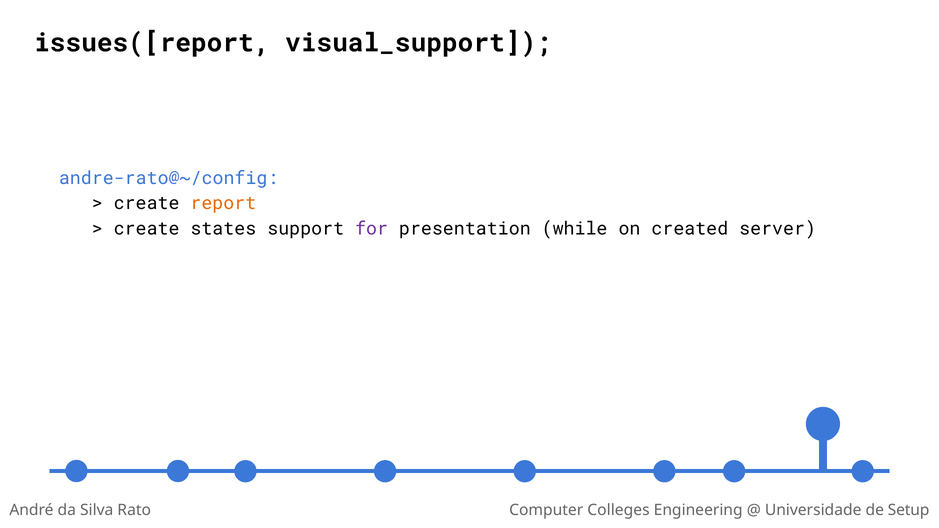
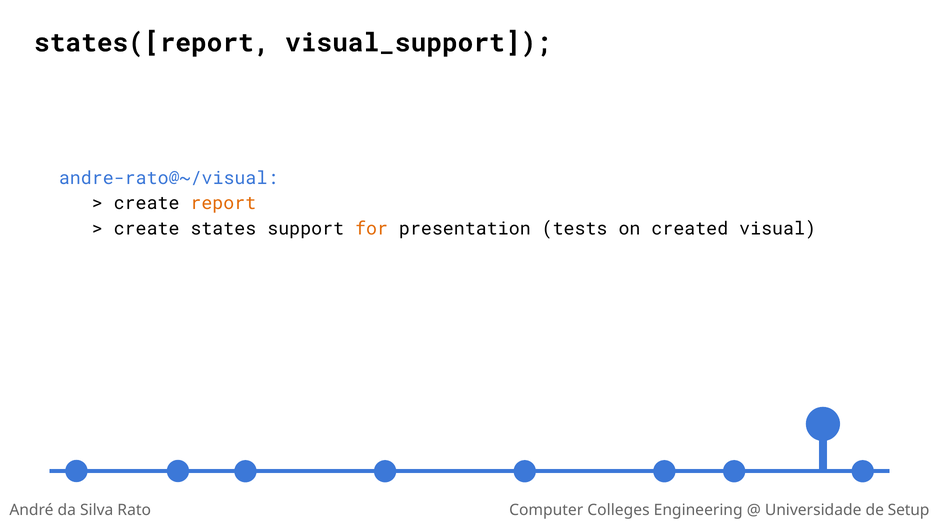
issues([report: issues([report -> states([report
andre-rato@~/config: andre-rato@~/config -> andre-rato@~/visual
for colour: purple -> orange
while: while -> tests
server: server -> visual
